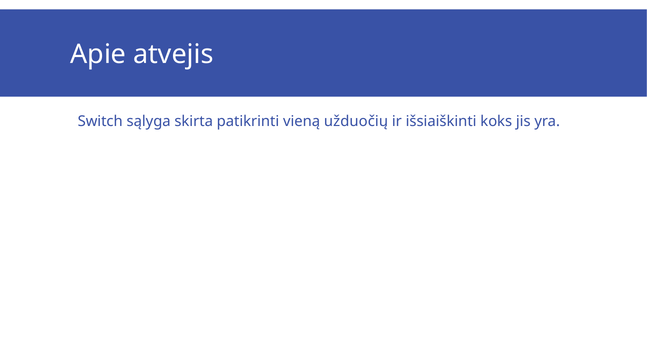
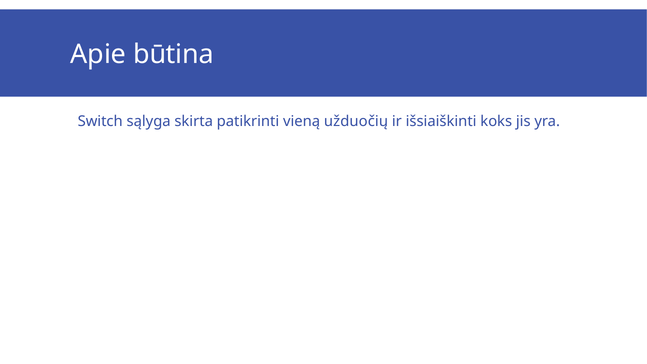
atvejis: atvejis -> būtina
